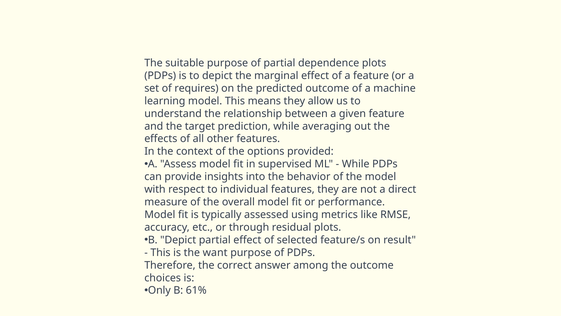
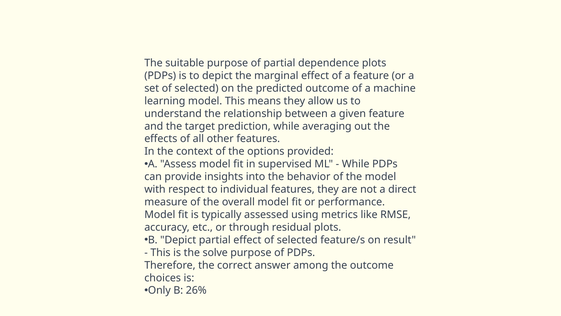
set of requires: requires -> selected
want: want -> solve
61%: 61% -> 26%
